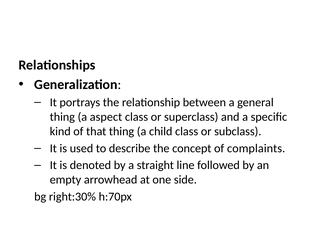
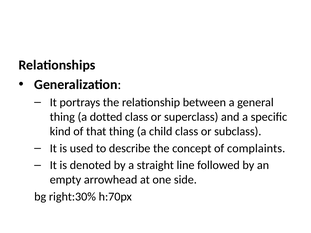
aspect: aspect -> dotted
